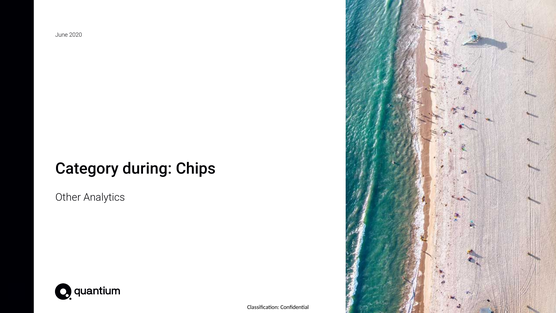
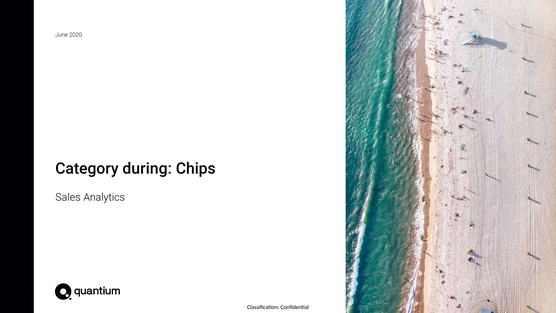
Other: Other -> Sales
